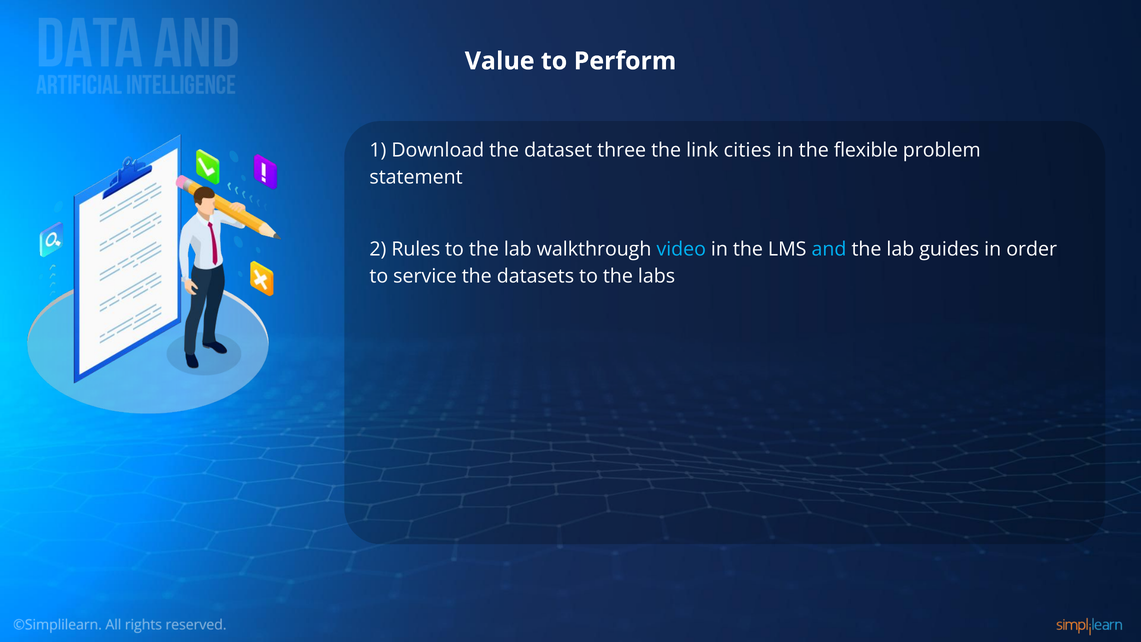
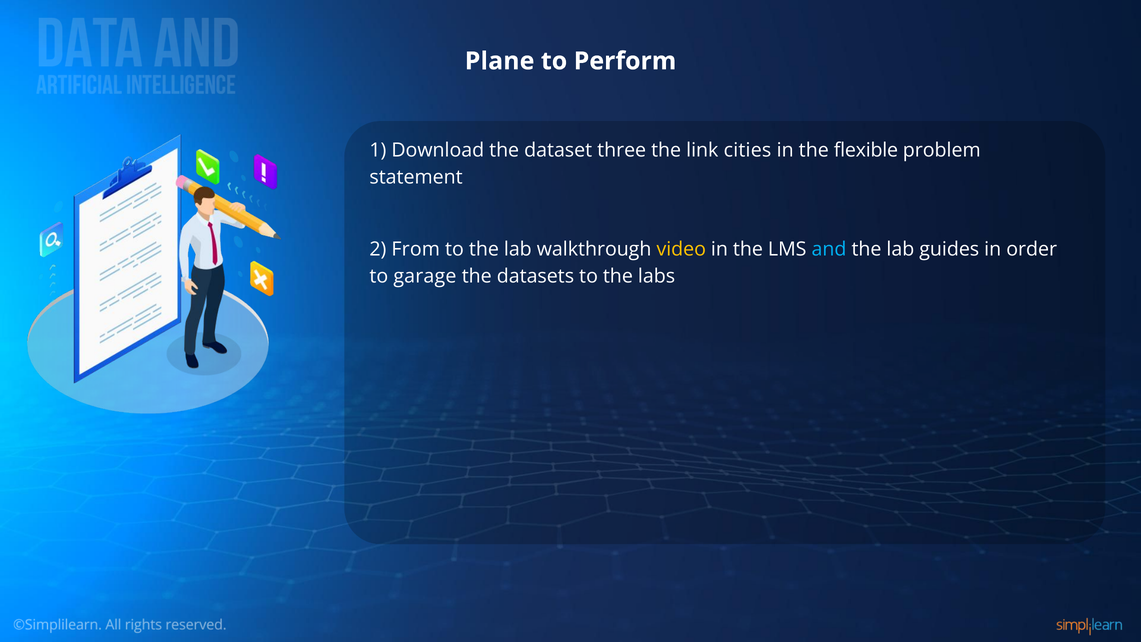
Value: Value -> Plane
Rules: Rules -> From
video colour: light blue -> yellow
service: service -> garage
